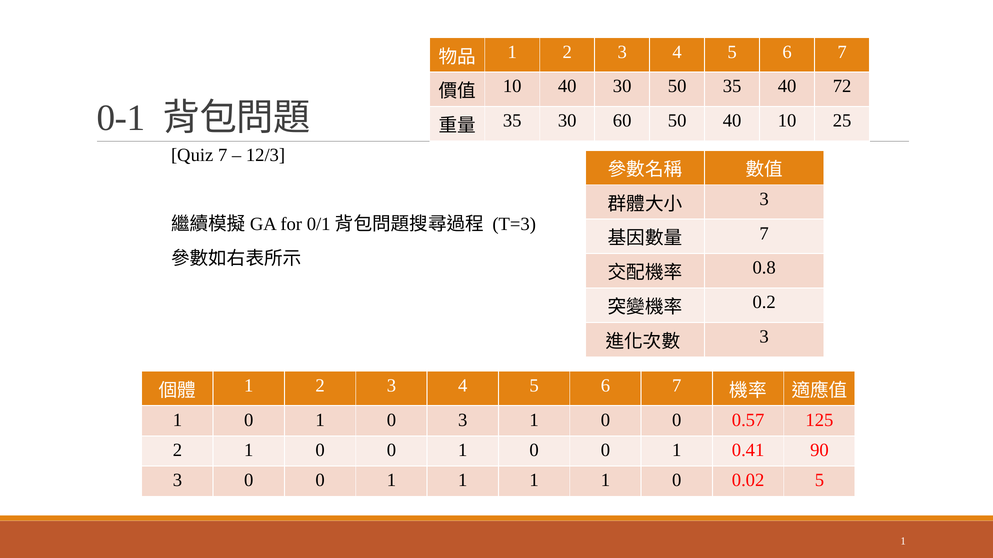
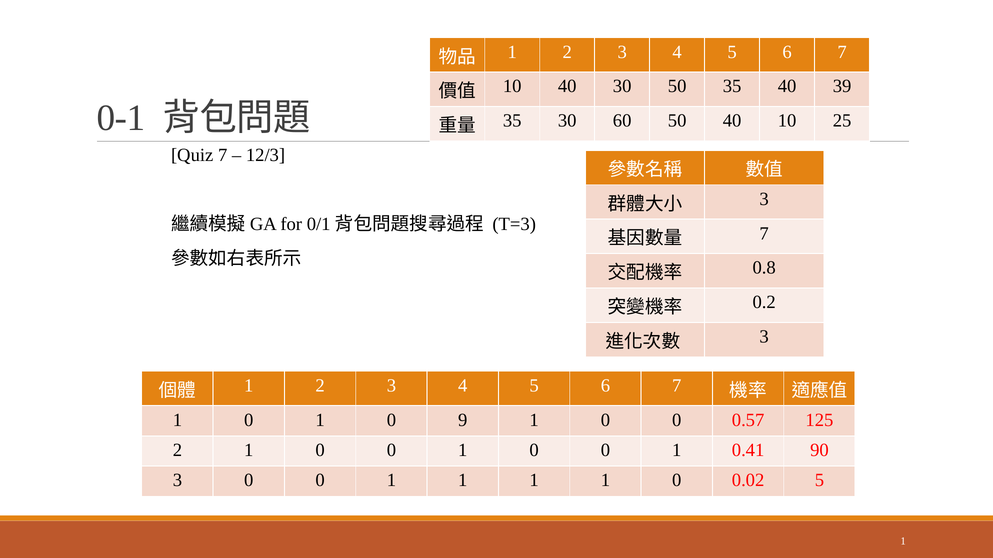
72: 72 -> 39
0 3: 3 -> 9
